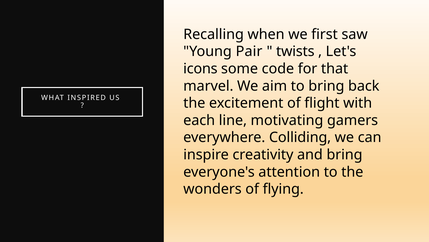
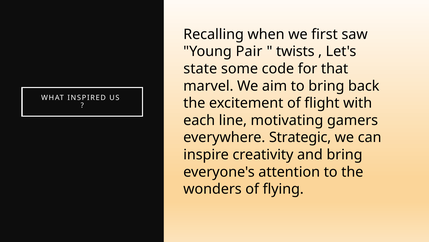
icons: icons -> state
Colliding: Colliding -> Strategic
